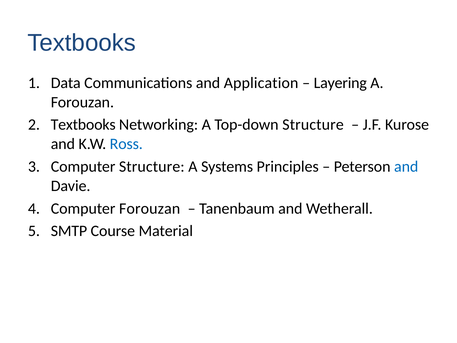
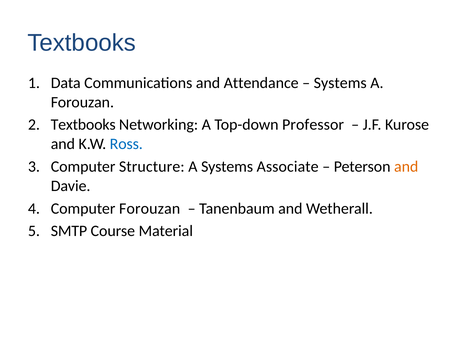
Application: Application -> Attendance
Layering at (340, 83): Layering -> Systems
Top-down Structure: Structure -> Professor
Principles: Principles -> Associate
and at (406, 166) colour: blue -> orange
